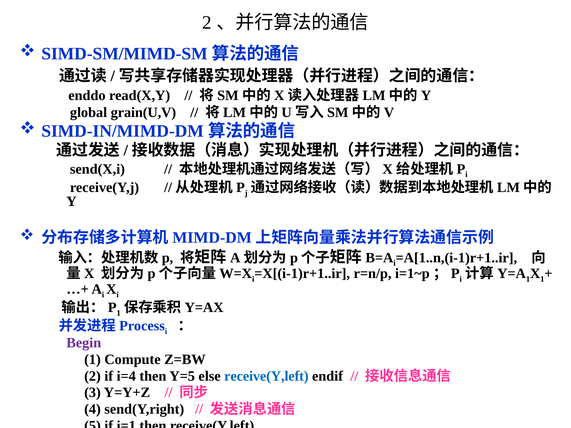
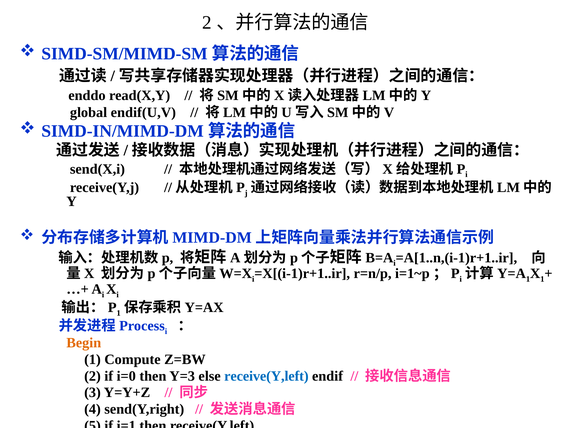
grain(U,V: grain(U,V -> endif(U,V
Begin colour: purple -> orange
i=4: i=4 -> i=0
Y=5: Y=5 -> Y=3
